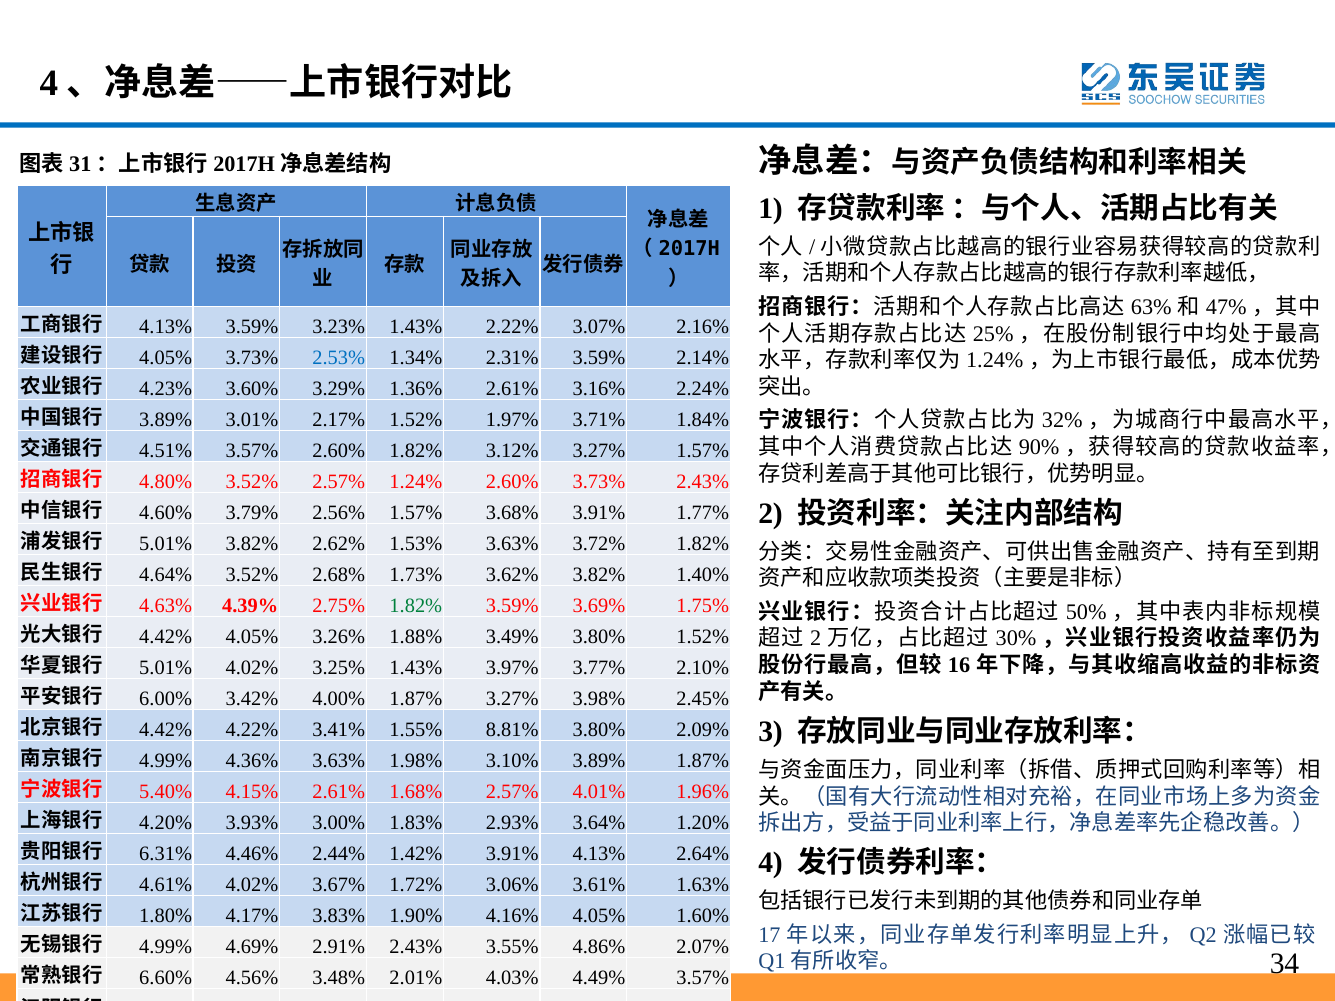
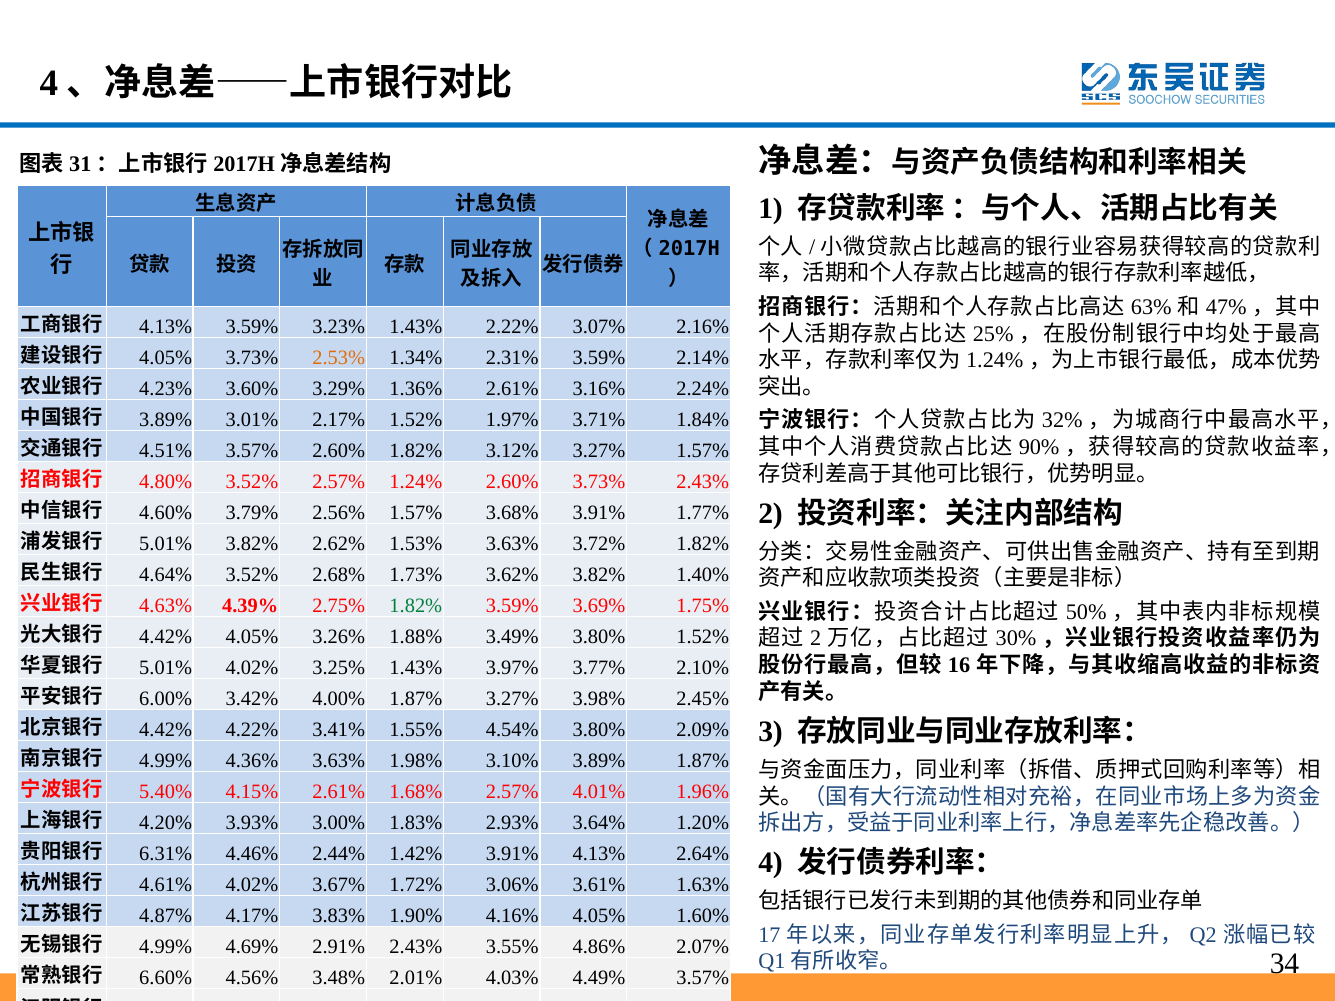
2.53% colour: blue -> orange
8.81%: 8.81% -> 4.54%
1.80% at (166, 916): 1.80% -> 4.87%
